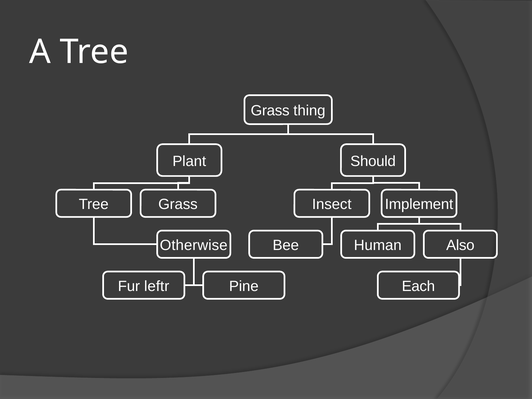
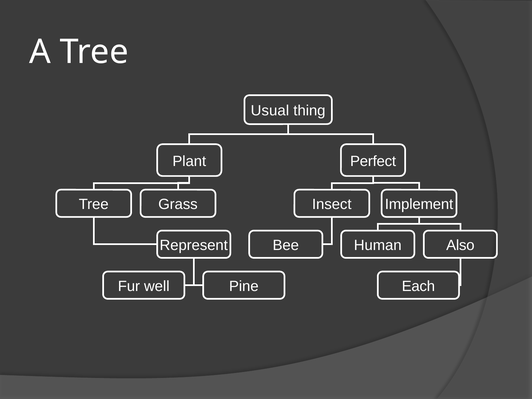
Grass at (270, 111): Grass -> Usual
Should: Should -> Perfect
Otherwise: Otherwise -> Represent
leftr: leftr -> well
